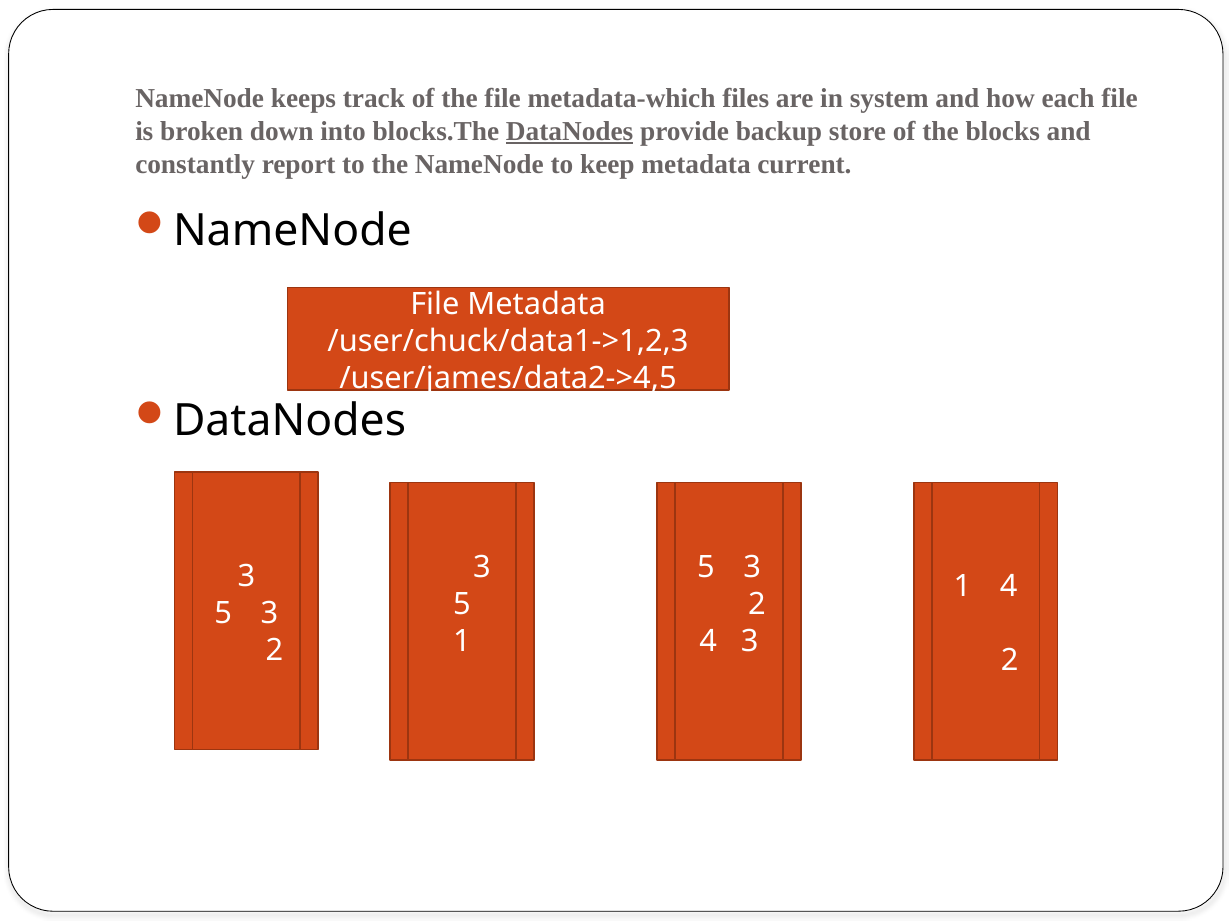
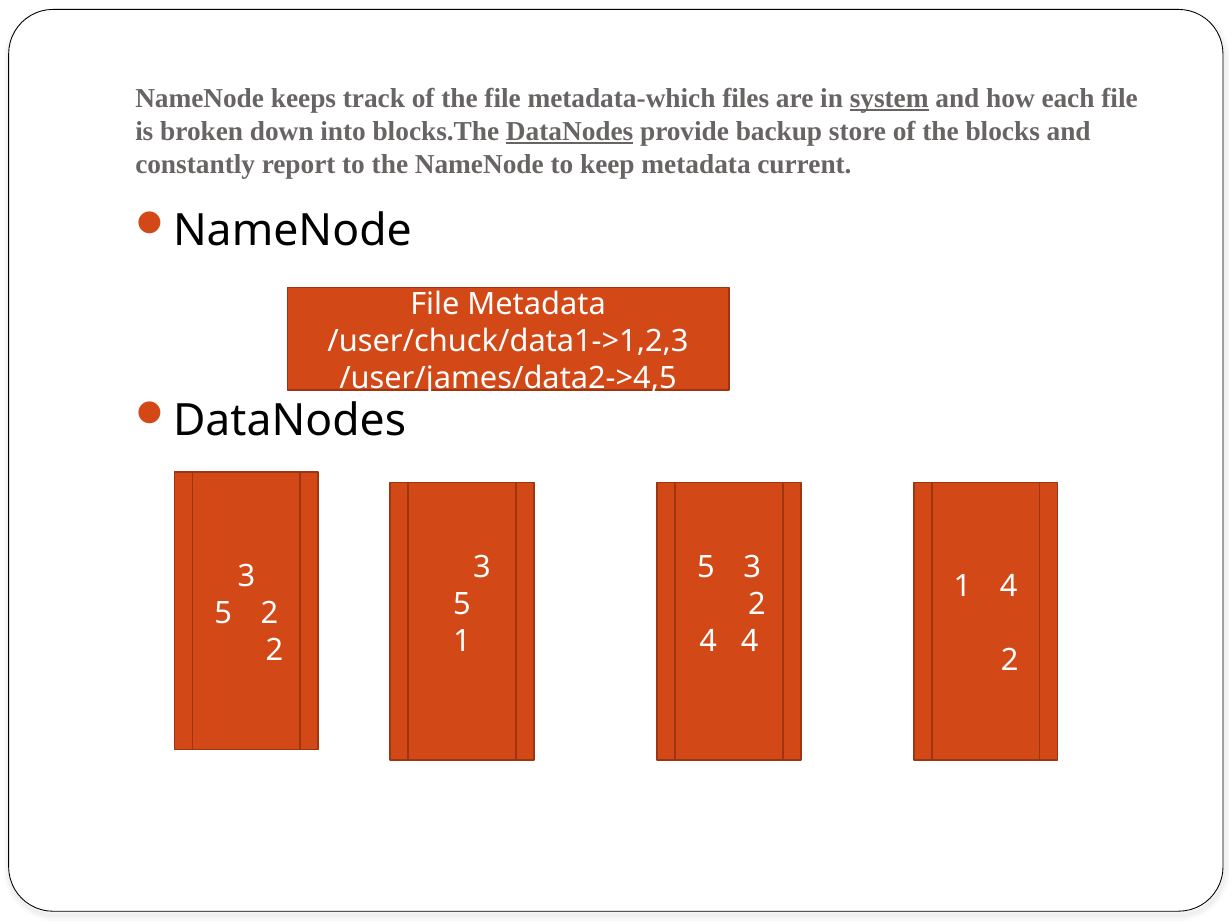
system underline: none -> present
3 at (270, 613): 3 -> 2
4 3: 3 -> 4
